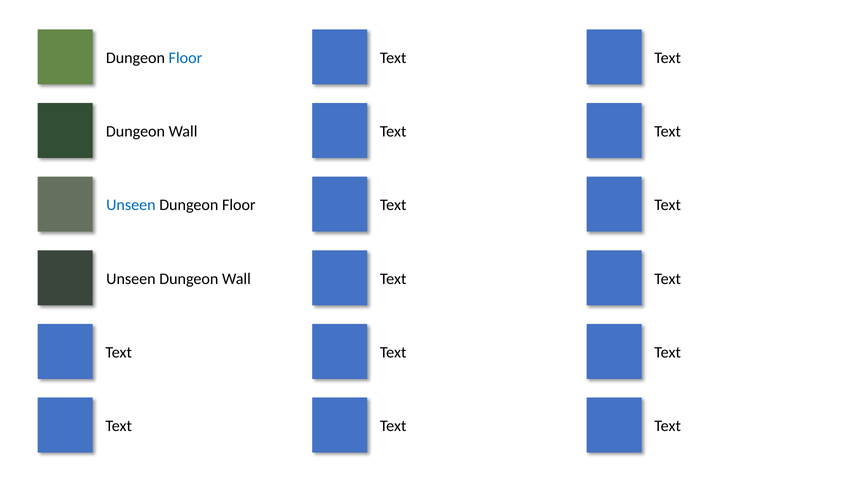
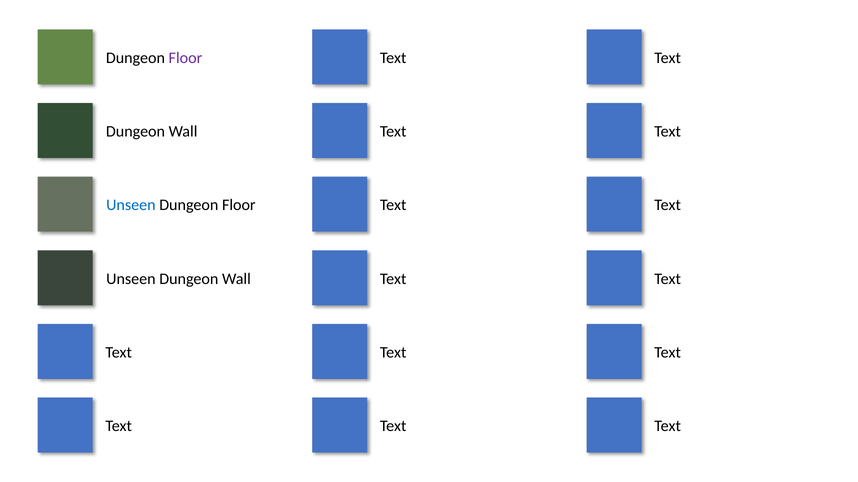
Floor at (185, 58) colour: blue -> purple
